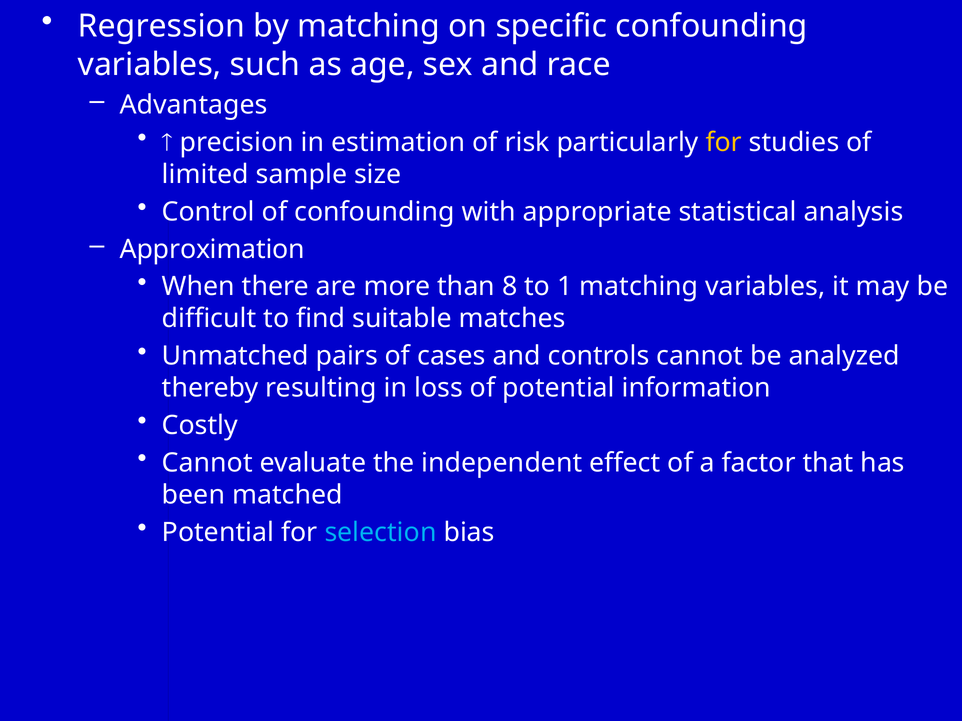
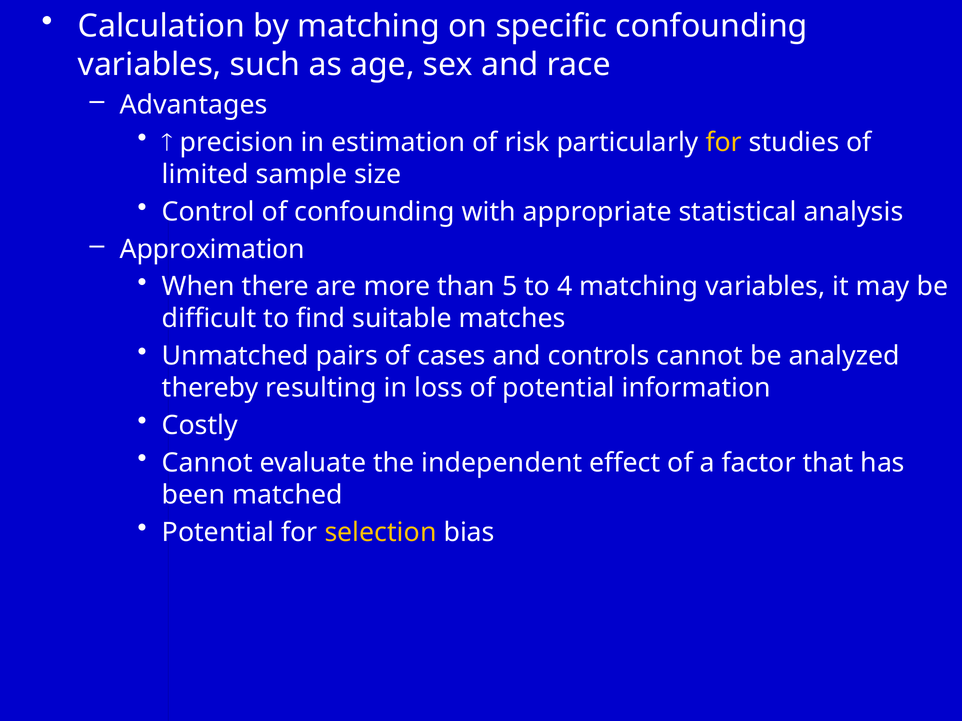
Regression: Regression -> Calculation
8: 8 -> 5
1: 1 -> 4
selection colour: light blue -> yellow
